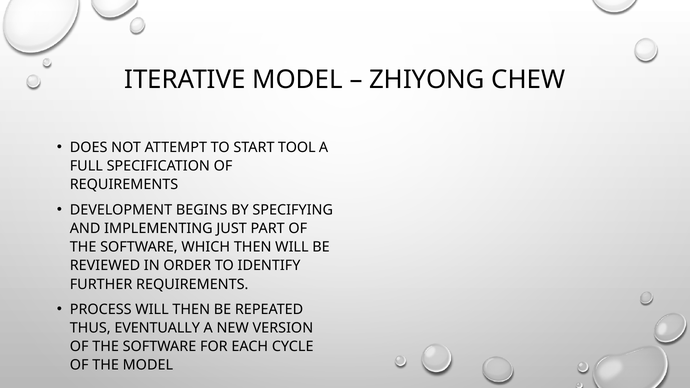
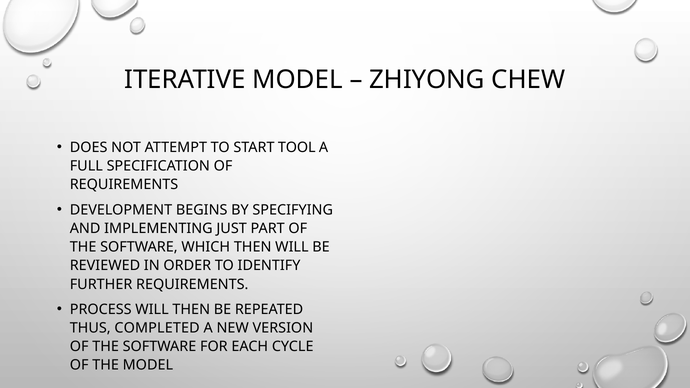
EVENTUALLY: EVENTUALLY -> COMPLETED
